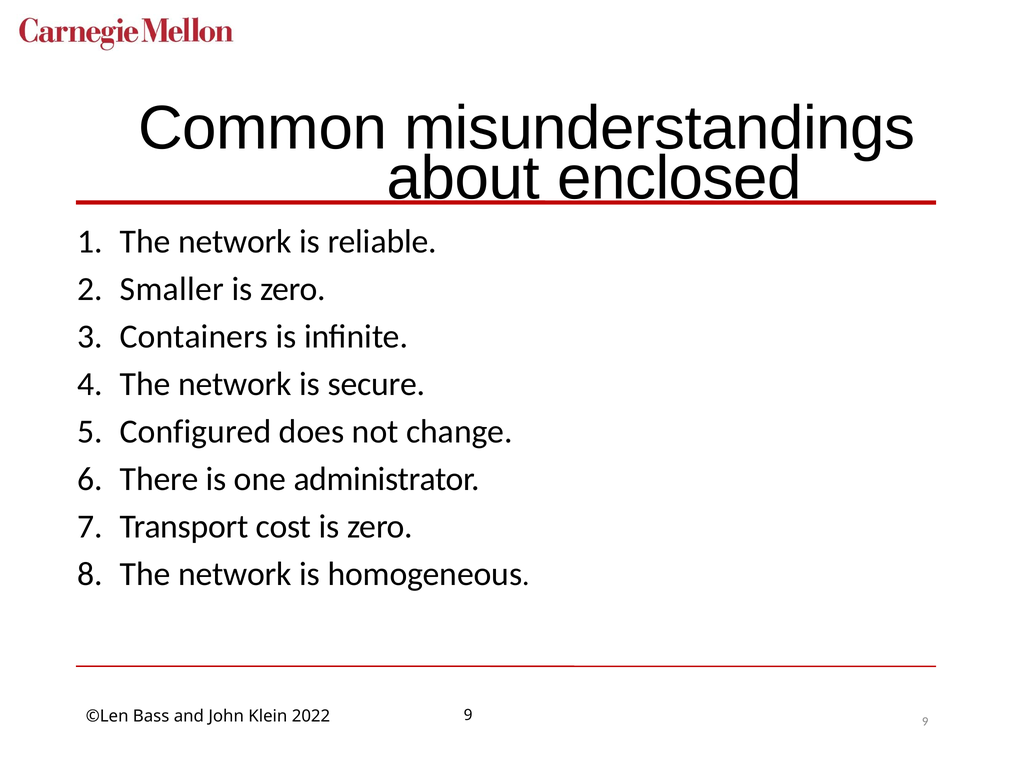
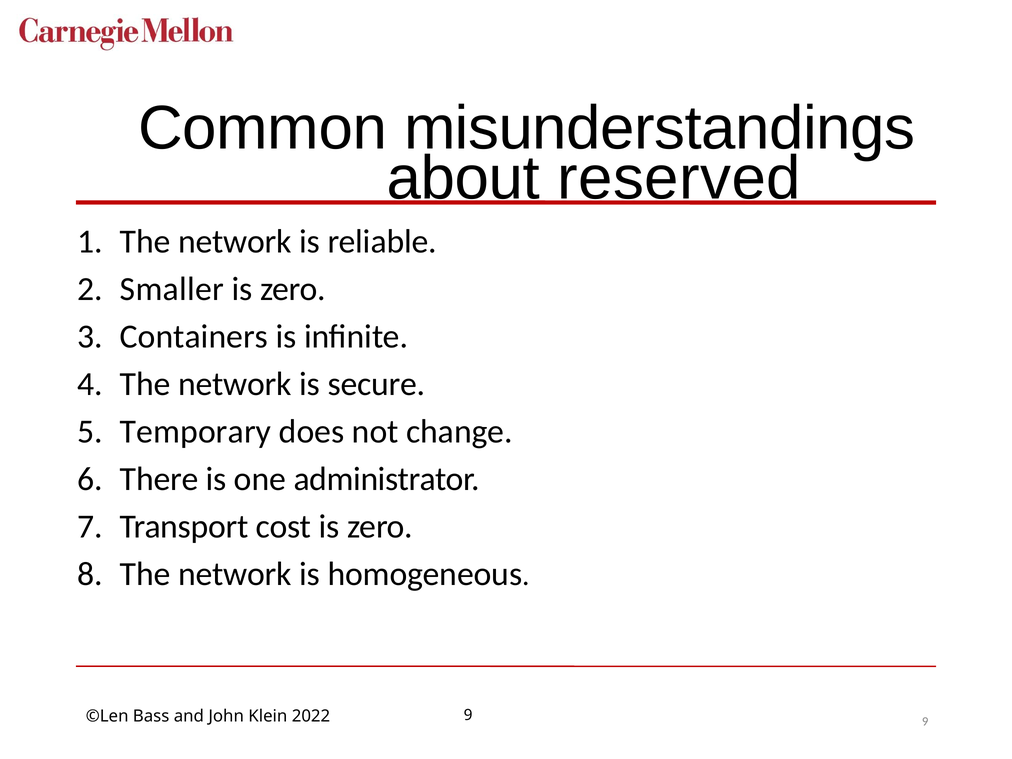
enclosed: enclosed -> reserved
Configured: Configured -> Temporary
